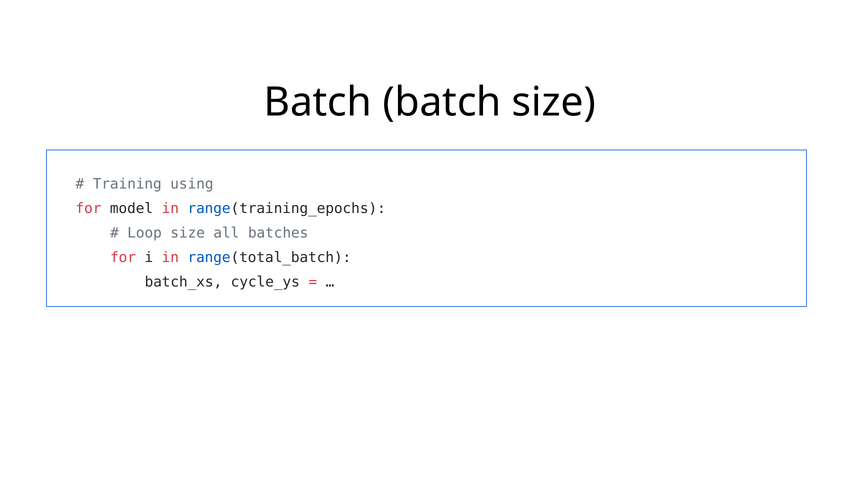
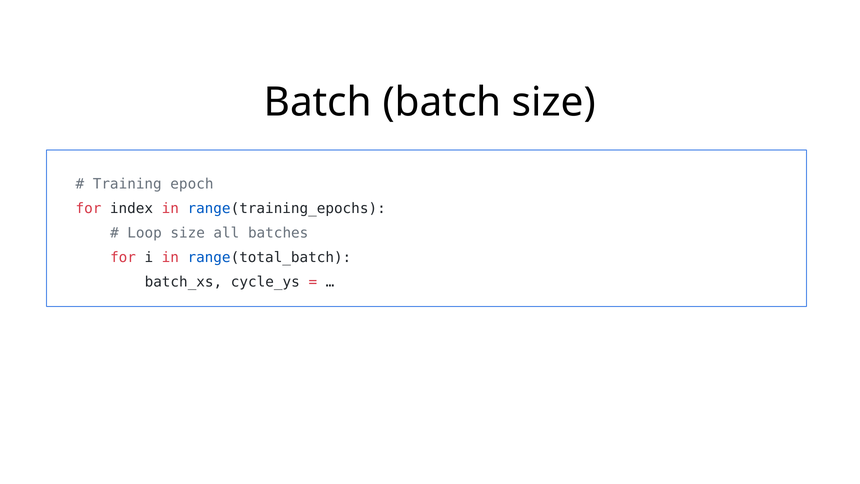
using: using -> epoch
model: model -> index
